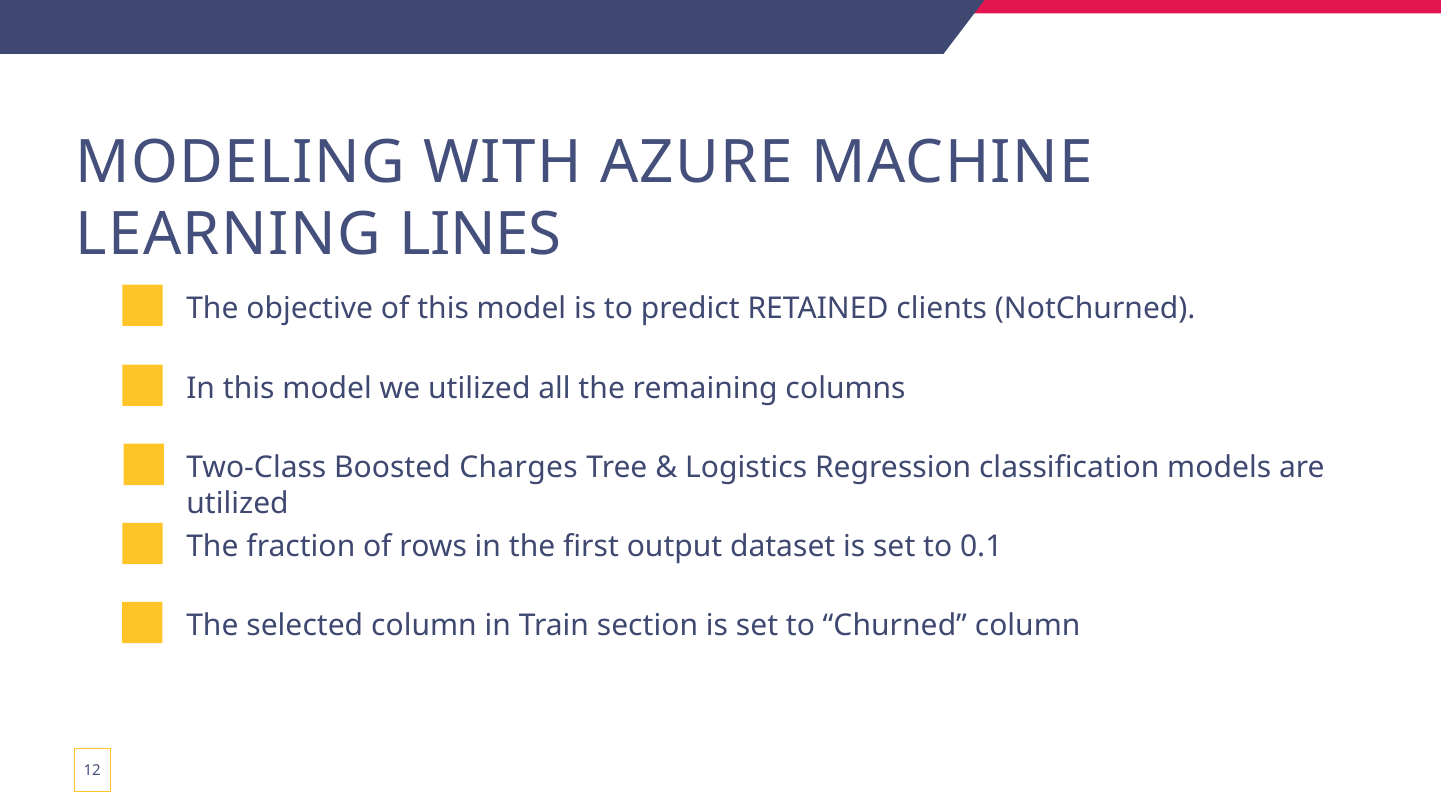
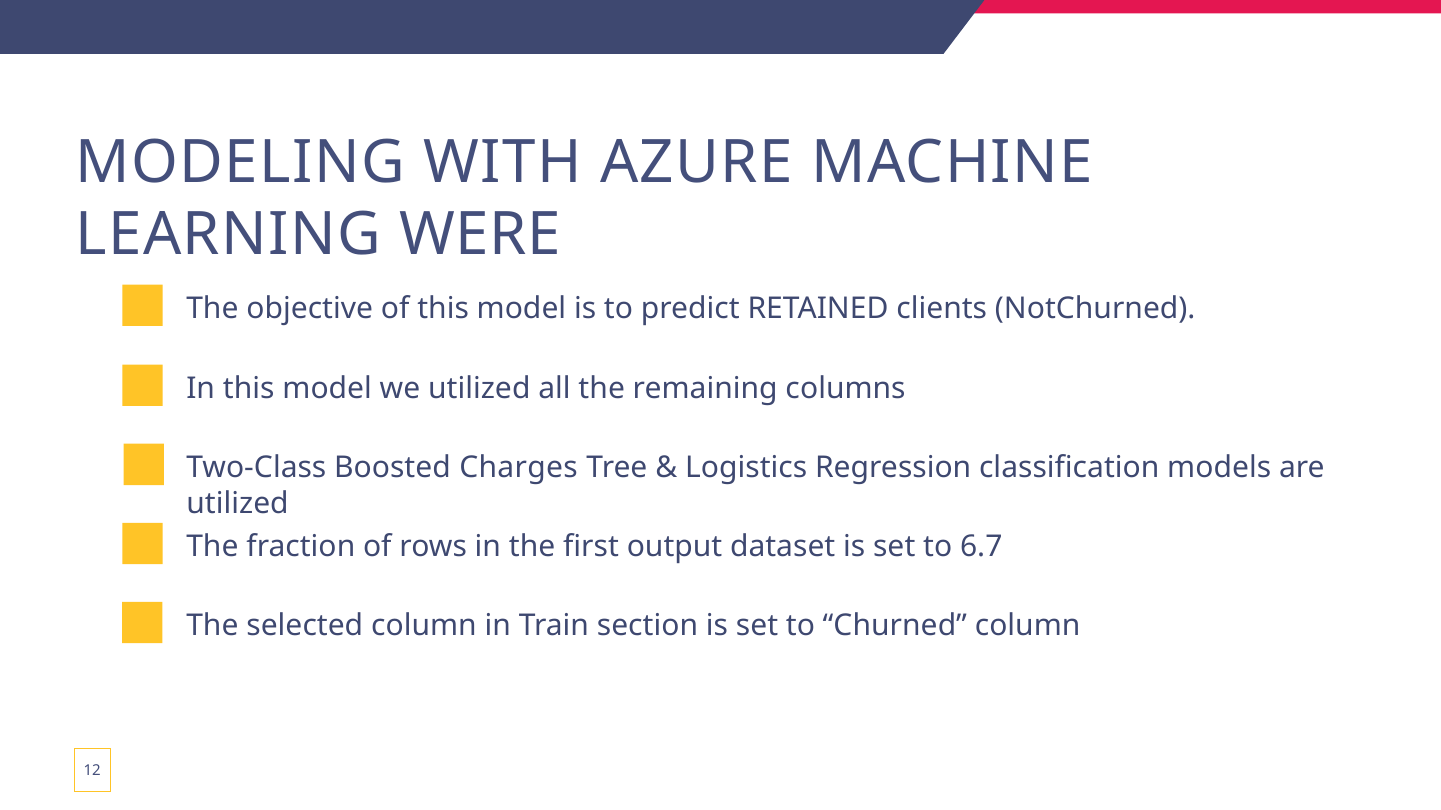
LINES: LINES -> WERE
0.1: 0.1 -> 6.7
